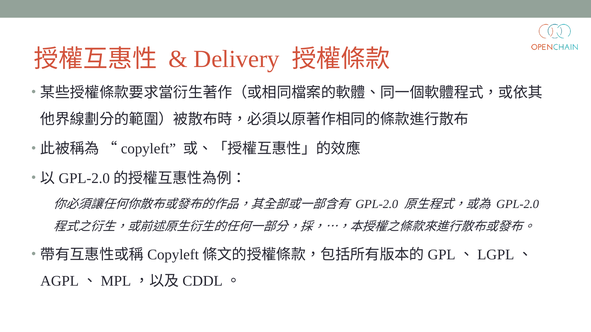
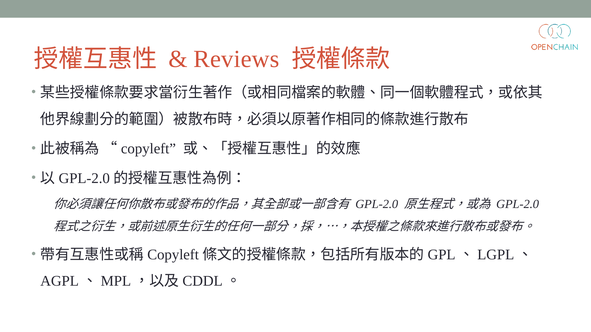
Delivery: Delivery -> Reviews
